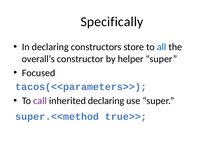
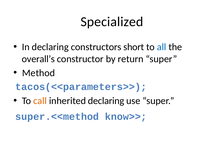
Specifically: Specifically -> Specialized
store: store -> short
helper: helper -> return
Focused: Focused -> Method
call colour: purple -> orange
true>>: true>> -> know>>
